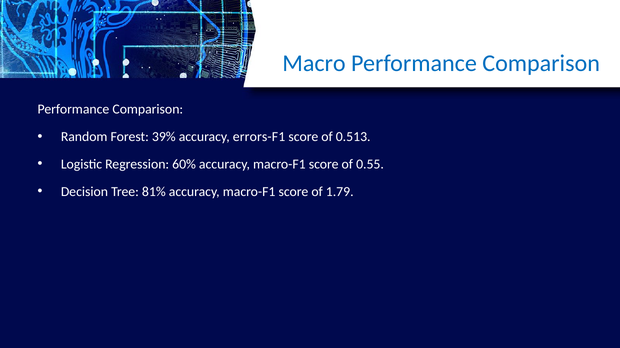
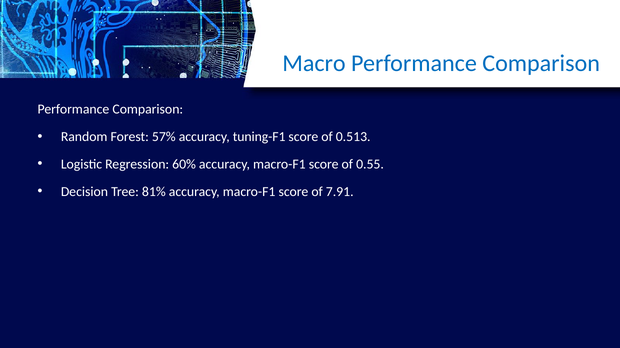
39%: 39% -> 57%
errors-F1: errors-F1 -> tuning-F1
1.79: 1.79 -> 7.91
